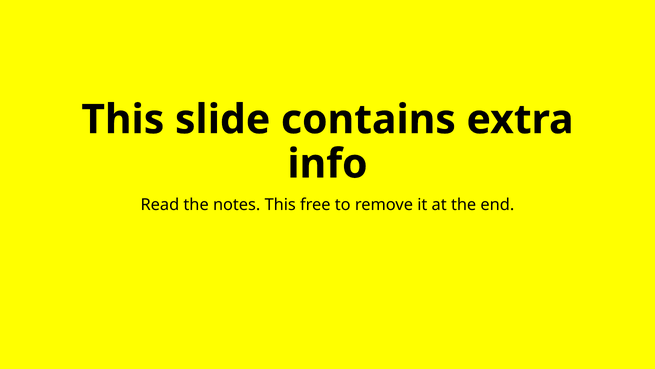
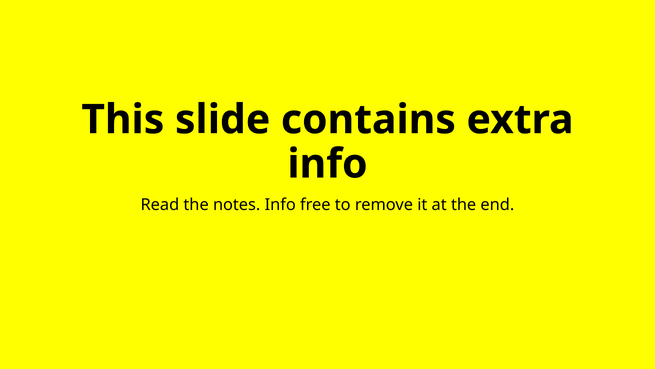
notes This: This -> Info
